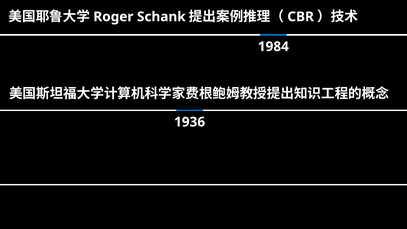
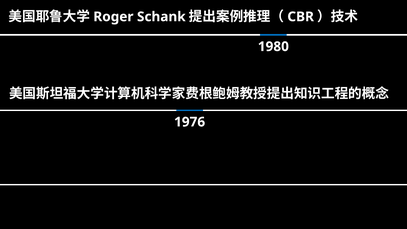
1984: 1984 -> 1980
1936: 1936 -> 1976
